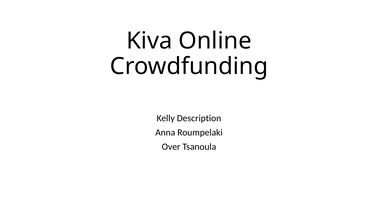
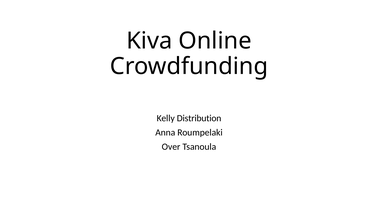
Description: Description -> Distribution
